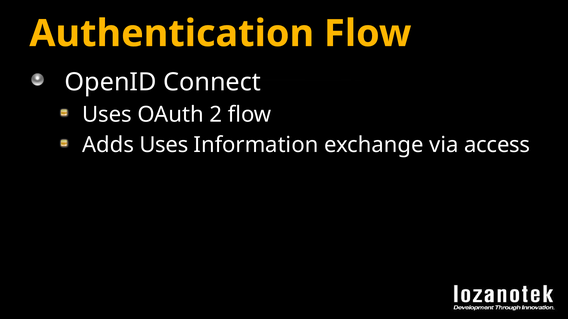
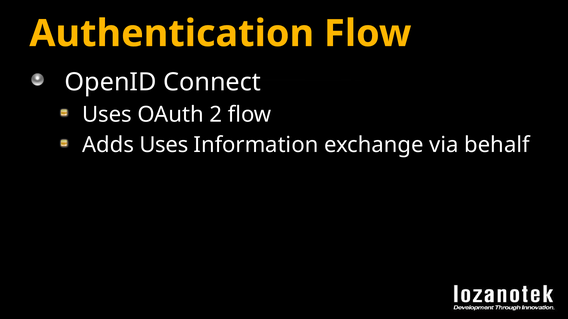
access: access -> behalf
